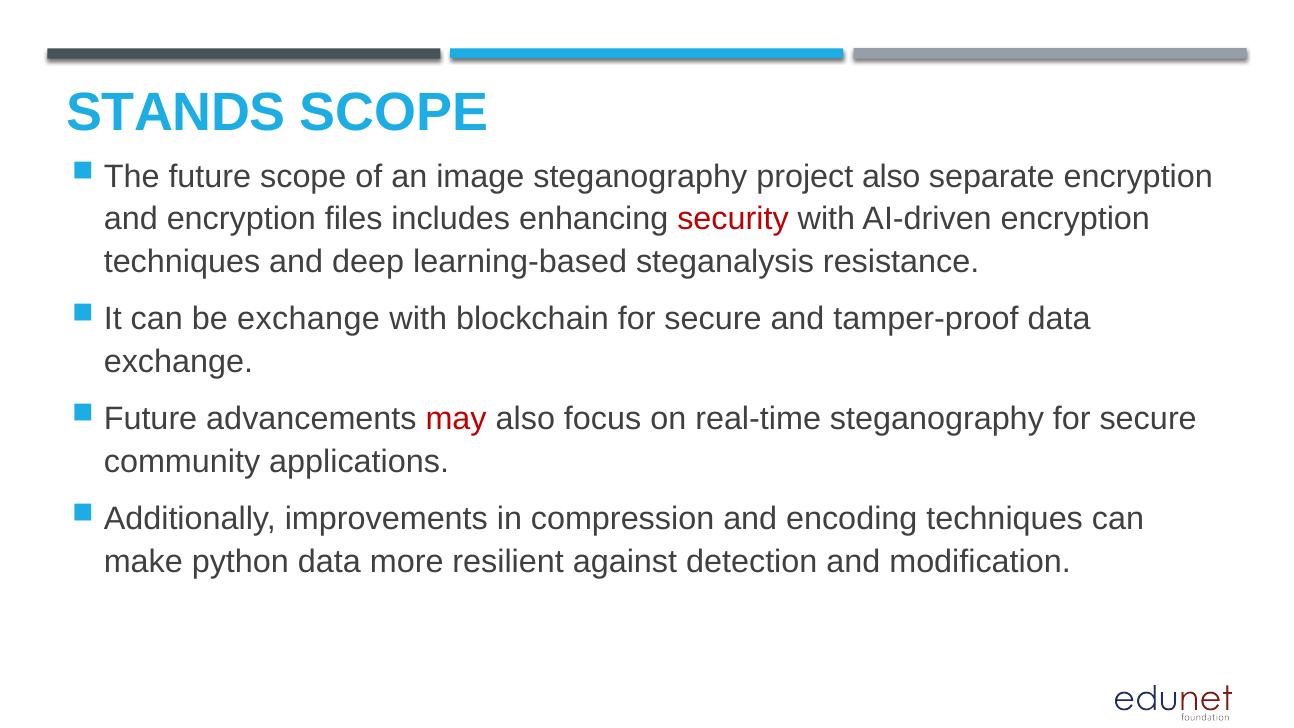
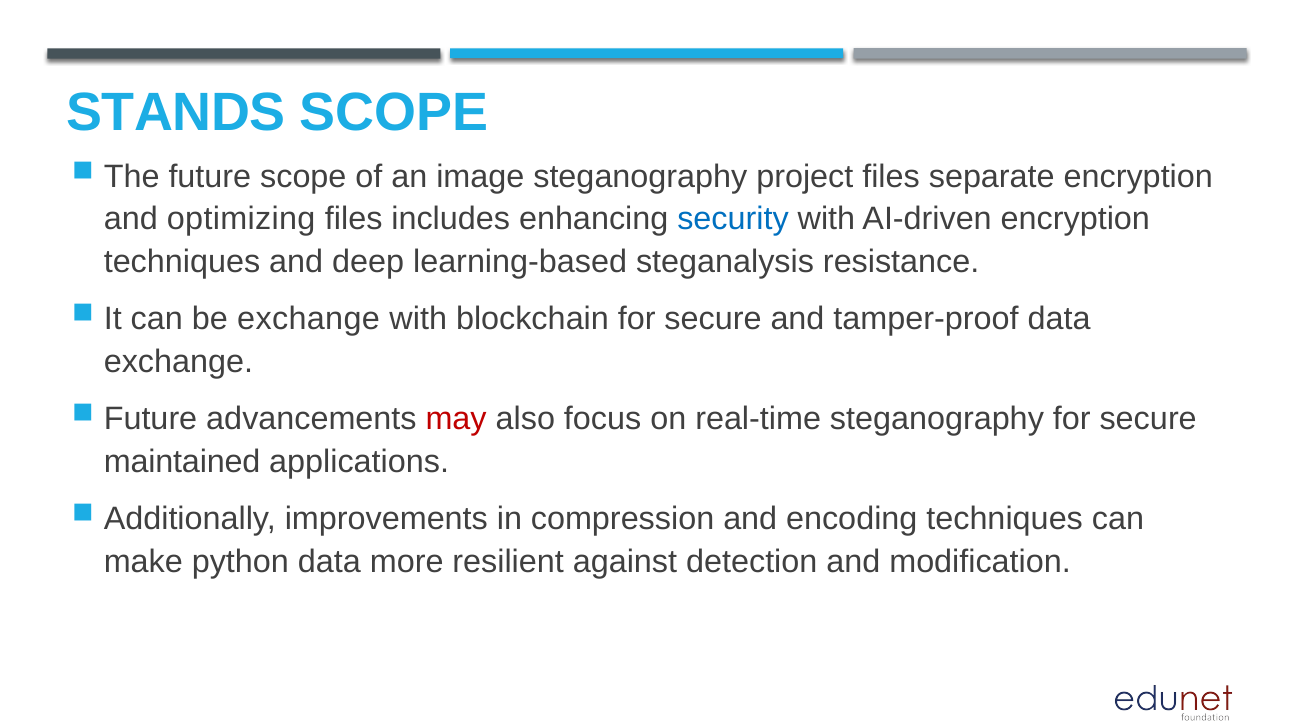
project also: also -> files
and encryption: encryption -> optimizing
security colour: red -> blue
community: community -> maintained
